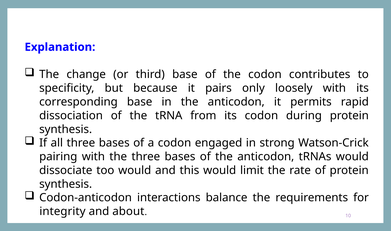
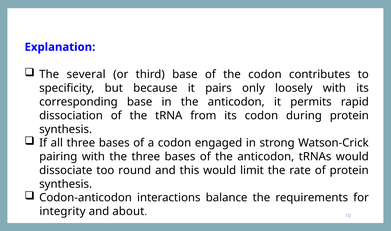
change: change -> several
too would: would -> round
